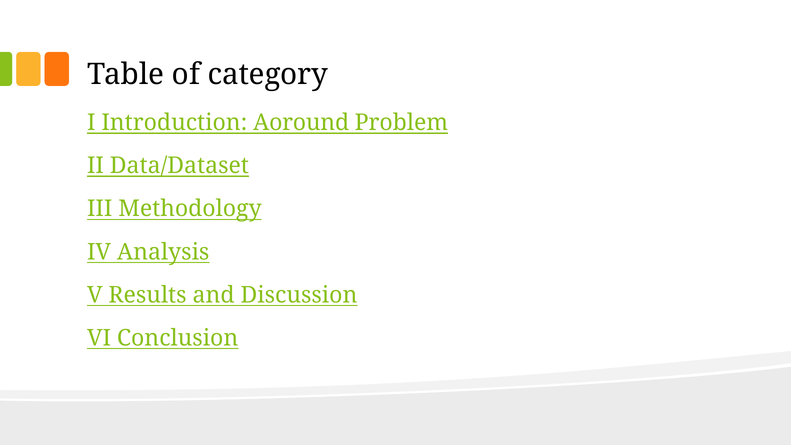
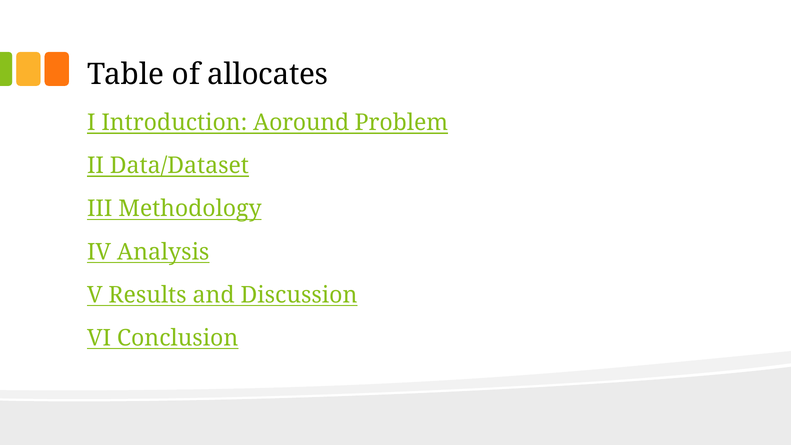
category: category -> allocates
